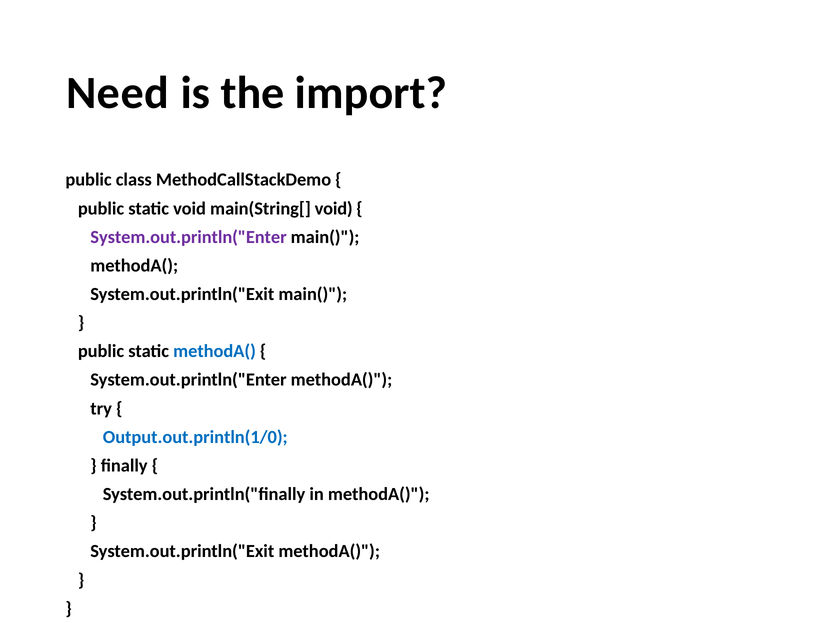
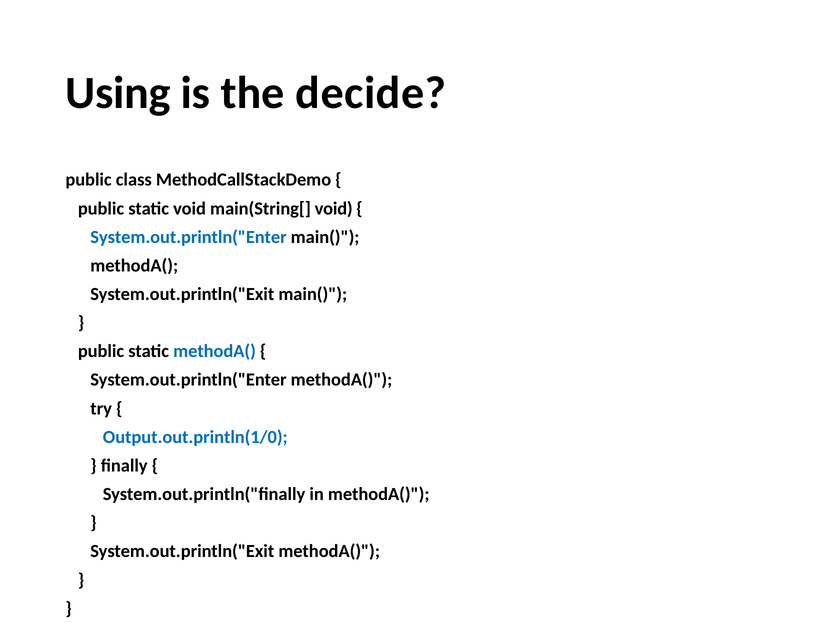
Need: Need -> Using
import: import -> decide
System.out.println("Enter at (189, 237) colour: purple -> blue
